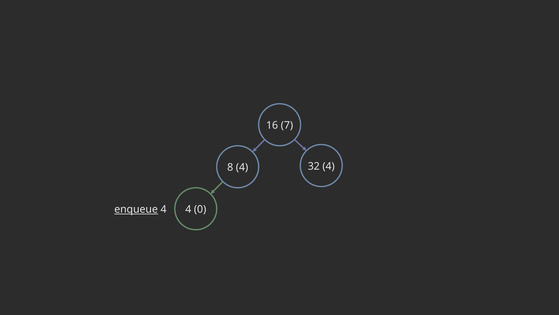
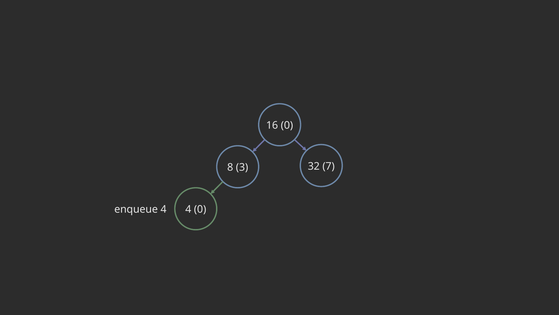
16 7: 7 -> 0
32 4: 4 -> 7
8 4: 4 -> 3
enqueue underline: present -> none
